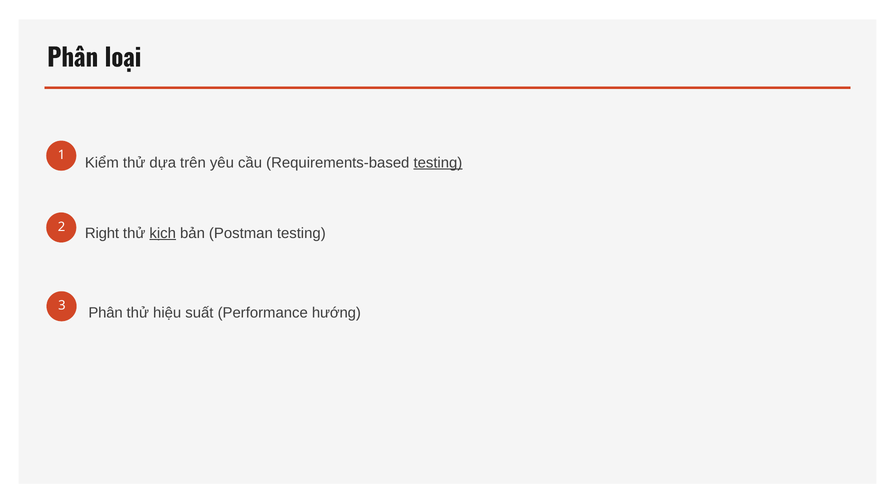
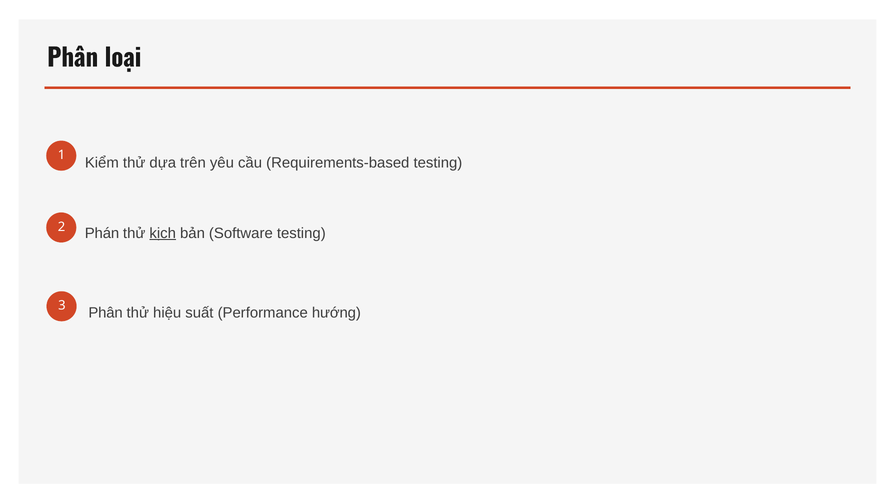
testing at (438, 163) underline: present -> none
Right: Right -> Phán
Postman: Postman -> Software
